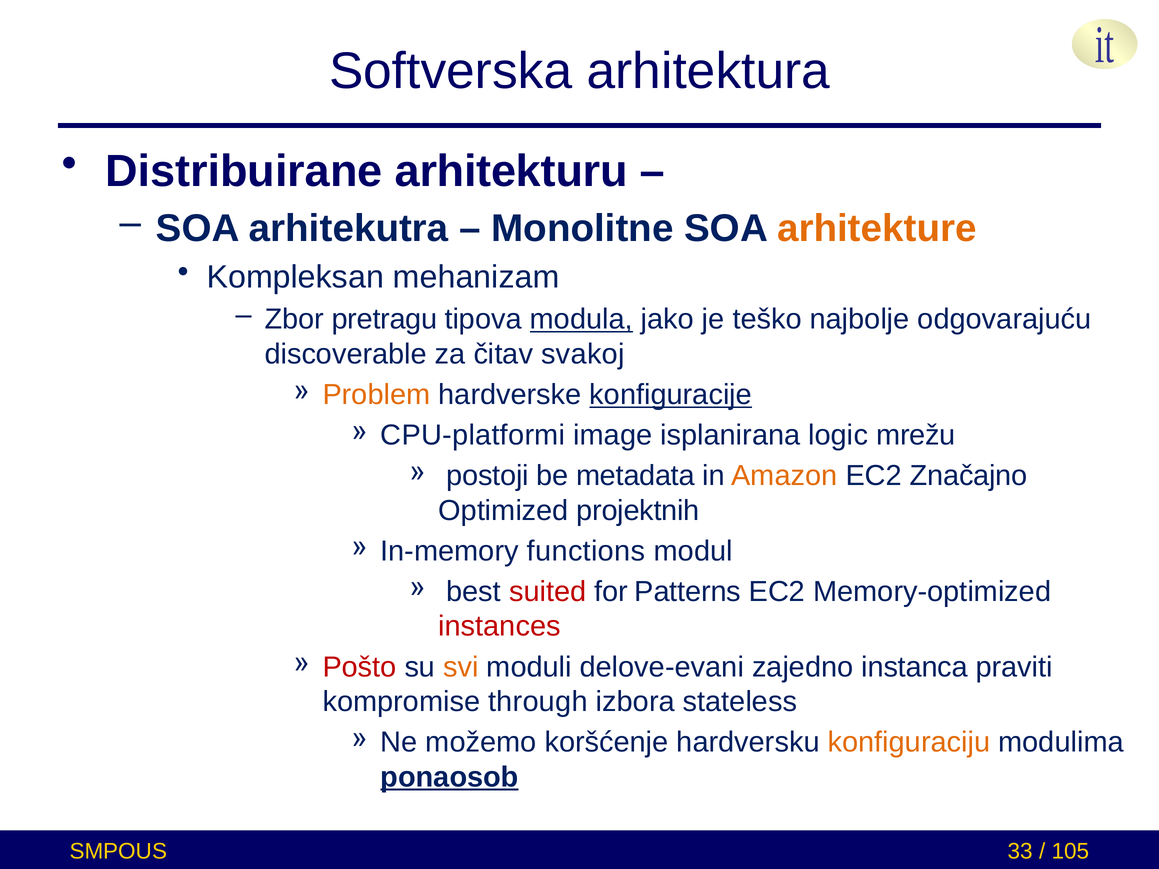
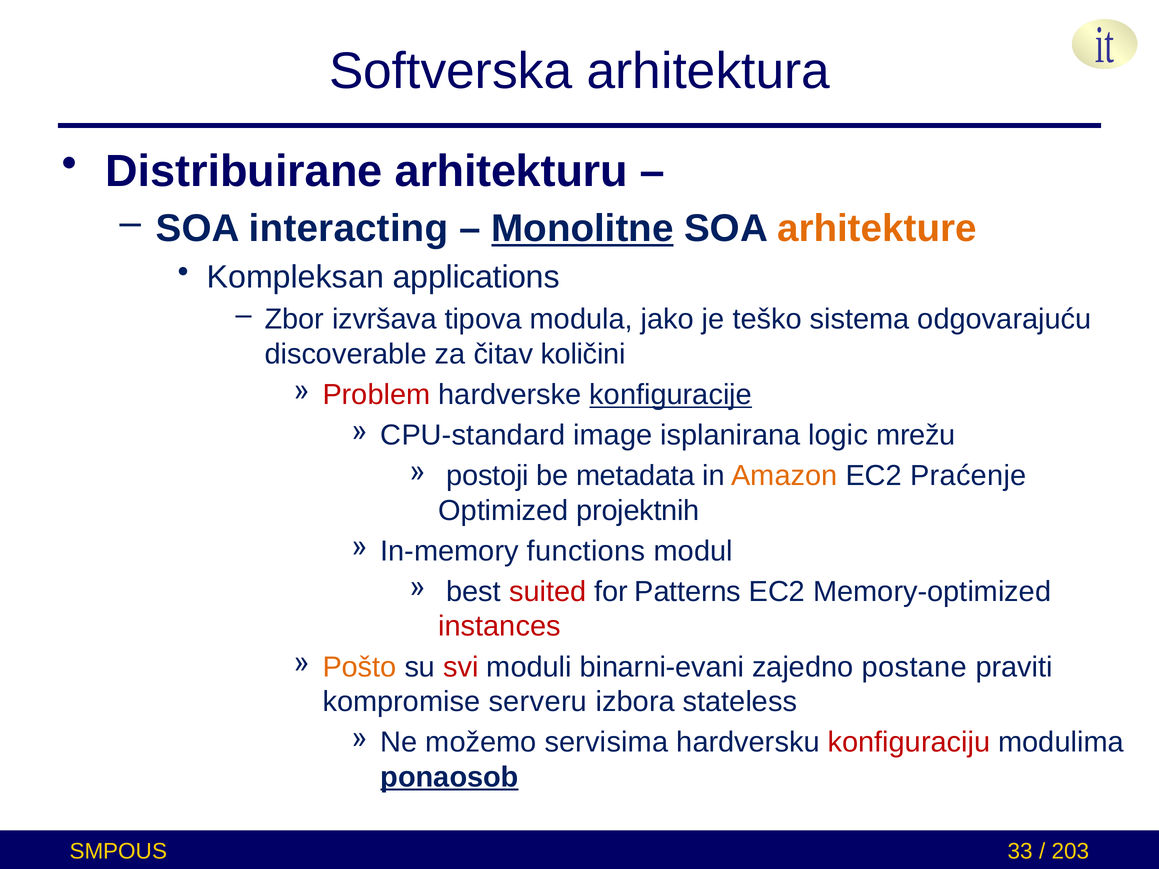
arhitekutra: arhitekutra -> interacting
Monolitne underline: none -> present
mehanizam: mehanizam -> applications
pretragu: pretragu -> izvršava
modula underline: present -> none
najbolje: najbolje -> sistema
svakoj: svakoj -> količini
Problem colour: orange -> red
CPU-platformi: CPU-platformi -> CPU-standard
Značajno: Značajno -> Praćenje
Pošto colour: red -> orange
svi colour: orange -> red
delove-evani: delove-evani -> binarni-evani
instanca: instanca -> postane
through: through -> serveru
koršćenje: koršćenje -> servisima
konfiguraciju colour: orange -> red
105: 105 -> 203
